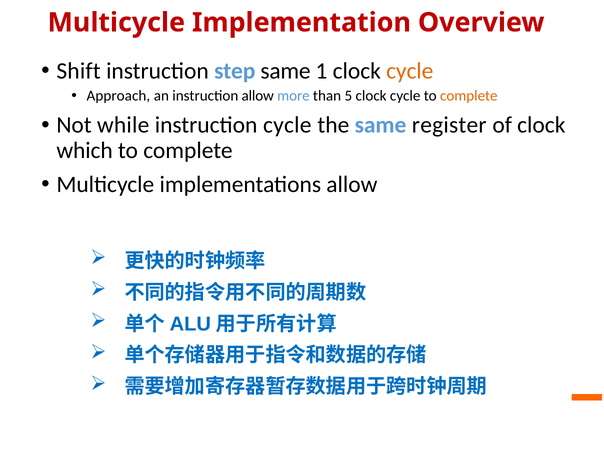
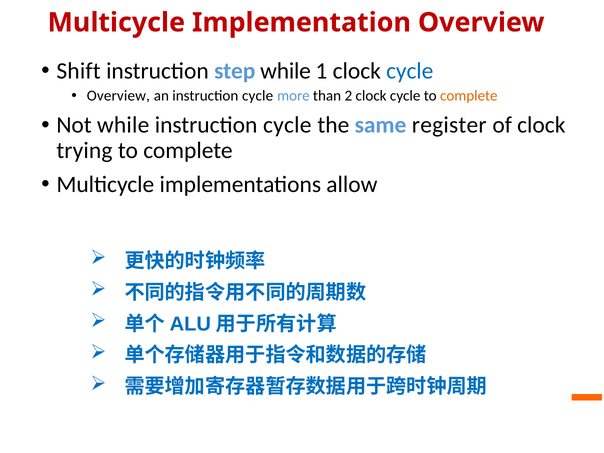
step same: same -> while
cycle at (410, 71) colour: orange -> blue
Approach at (118, 96): Approach -> Overview
an instruction allow: allow -> cycle
5: 5 -> 2
which: which -> trying
